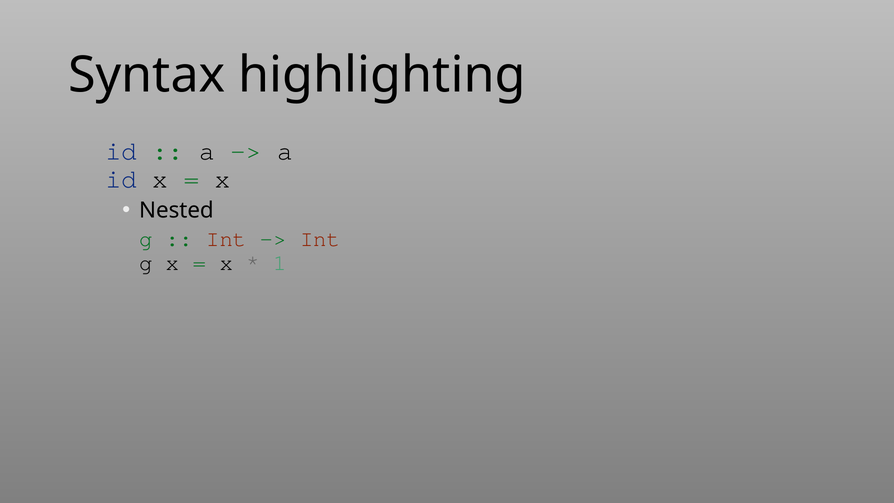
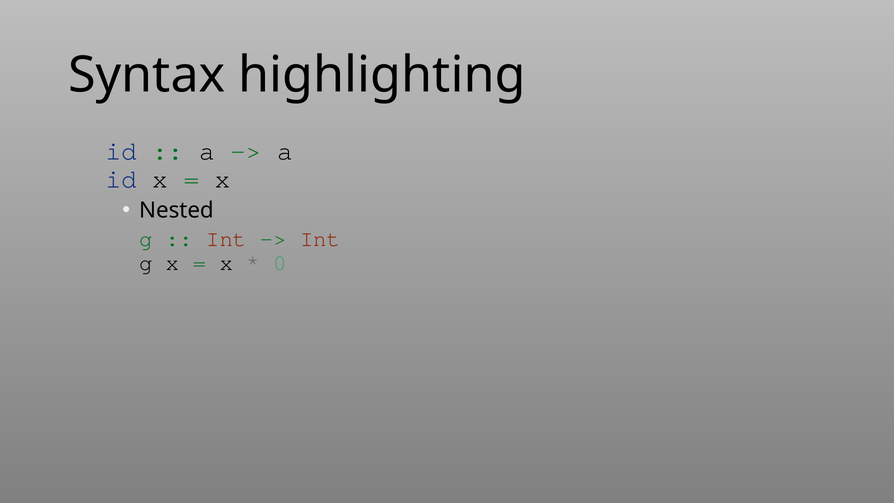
1: 1 -> 0
